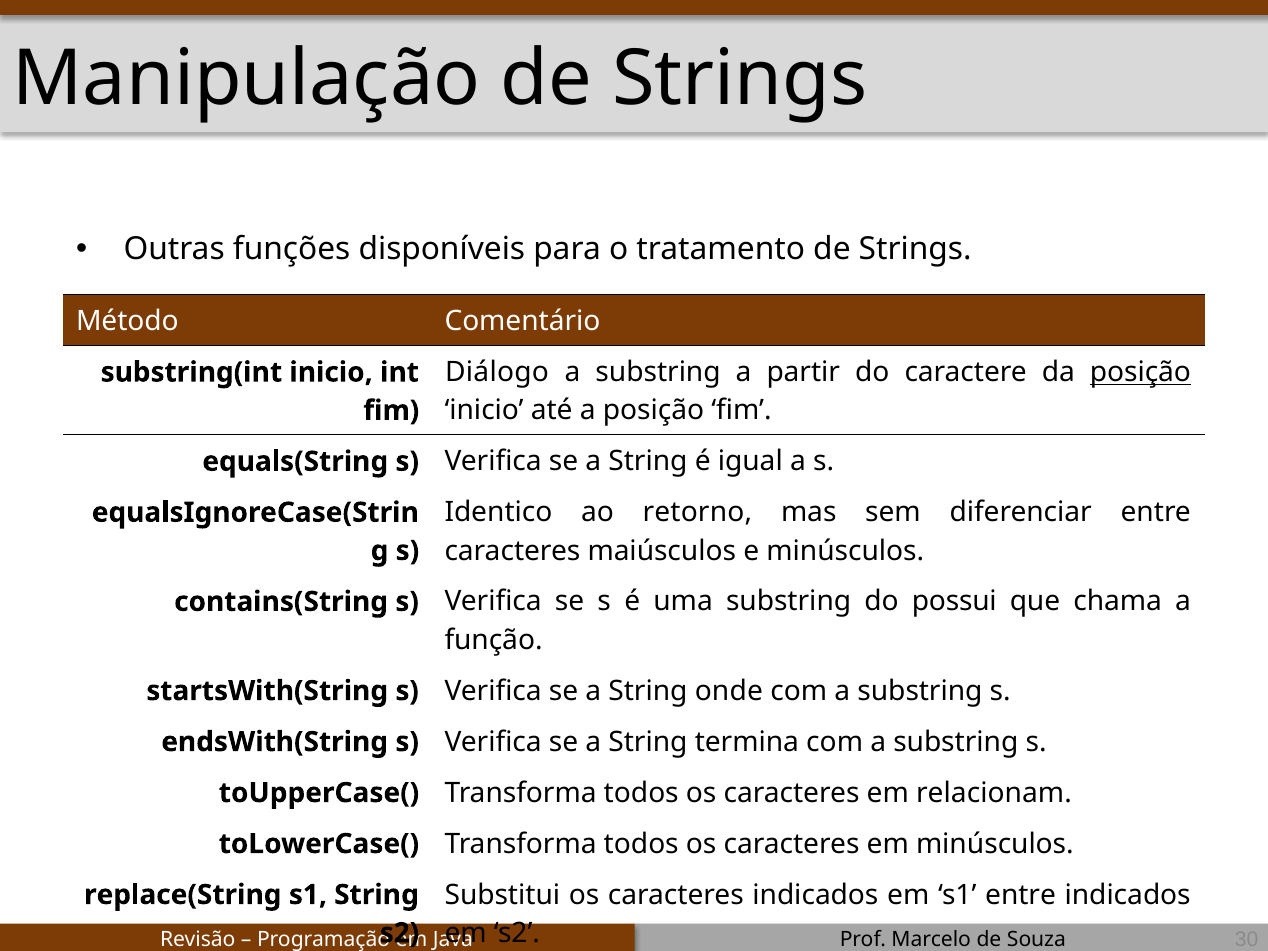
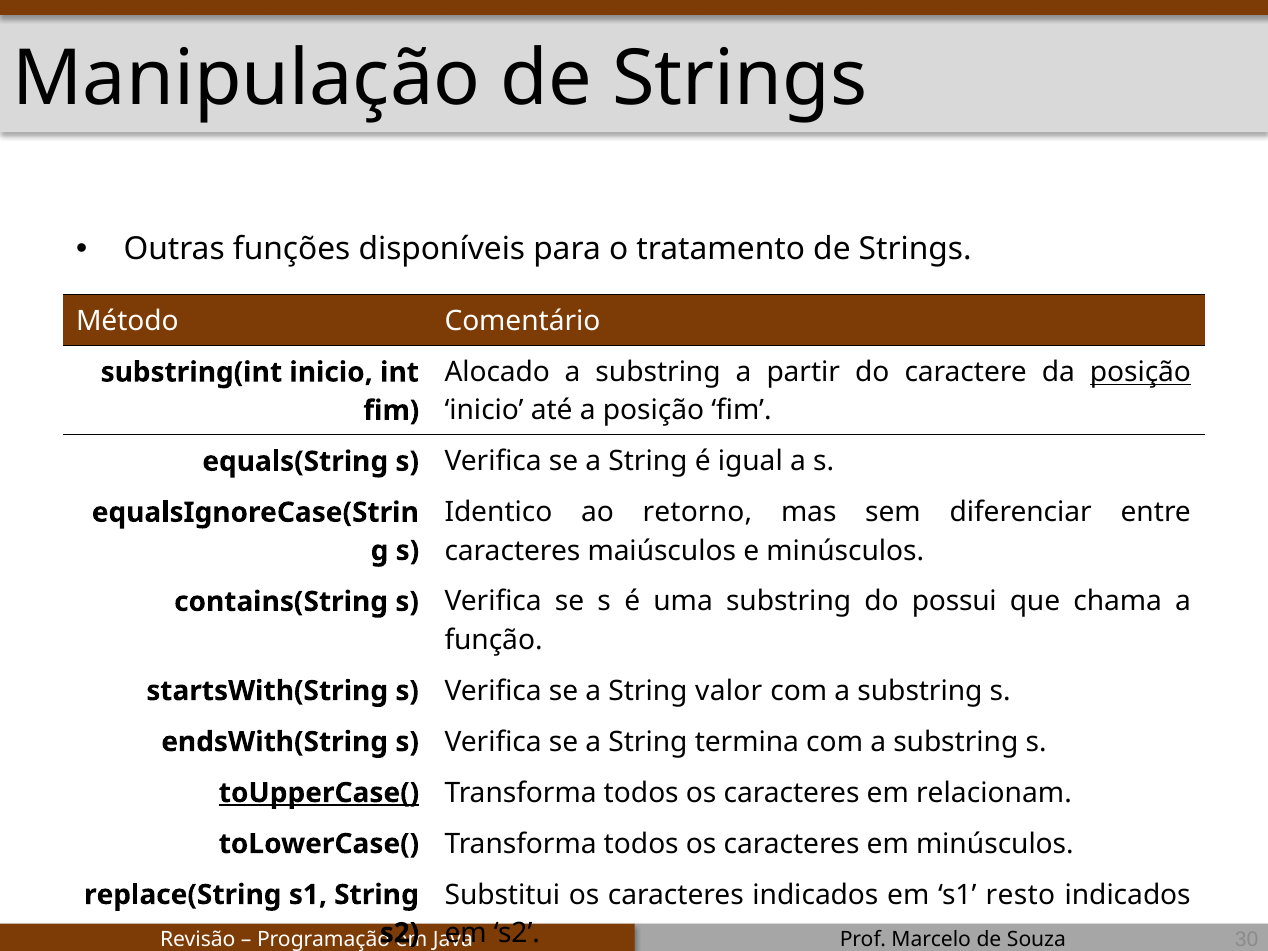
Diálogo: Diálogo -> Alocado
onde: onde -> valor
toUpperCase( underline: none -> present
s1 entre: entre -> resto
